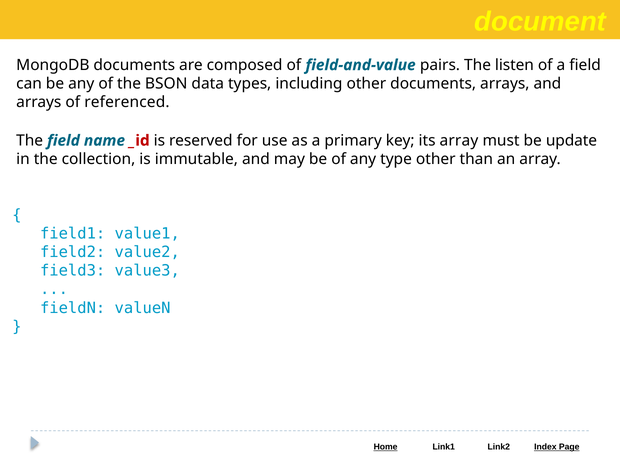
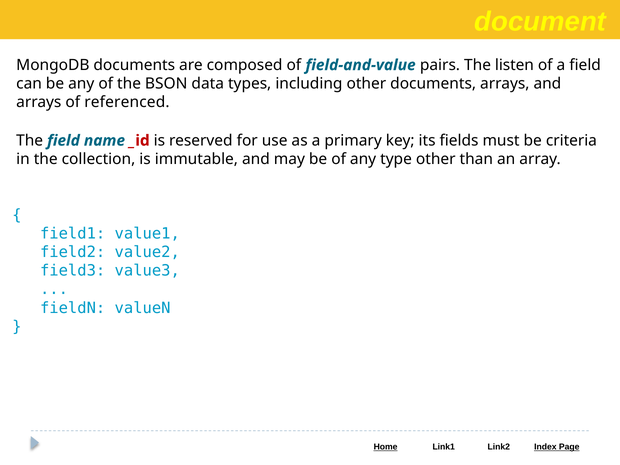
its array: array -> fields
update: update -> criteria
